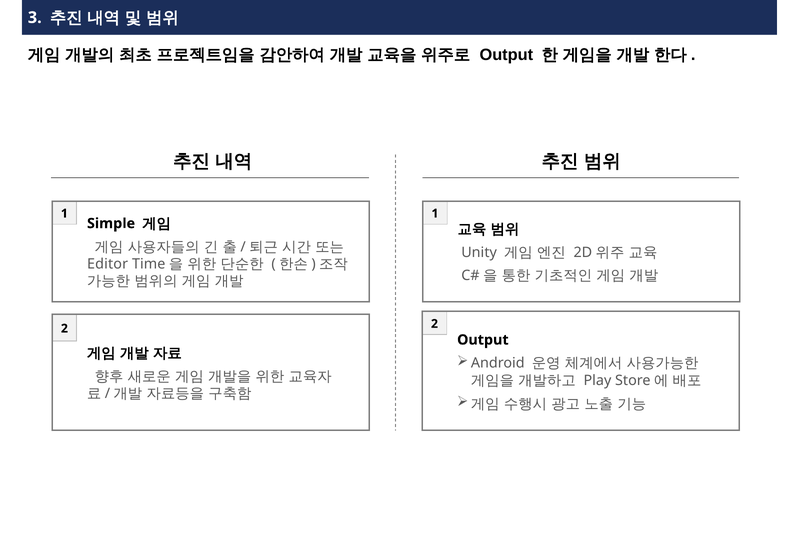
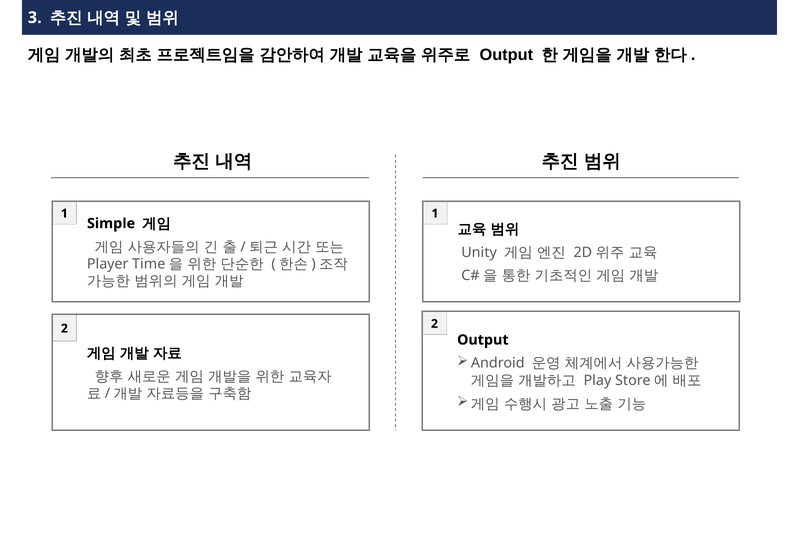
Editor: Editor -> Player
